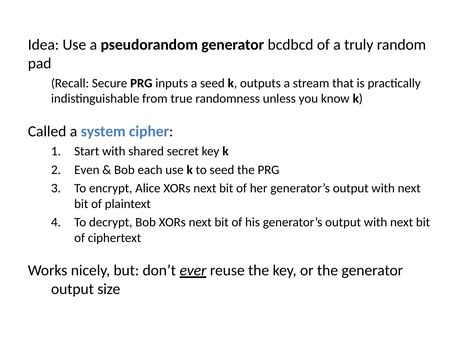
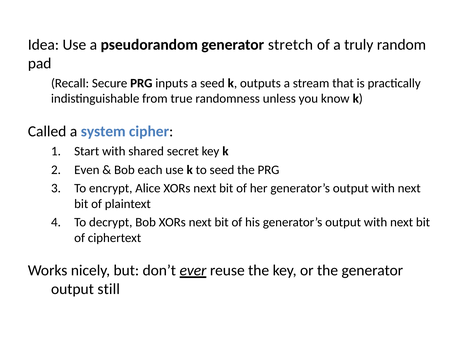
bcdbcd: bcdbcd -> stretch
size: size -> still
